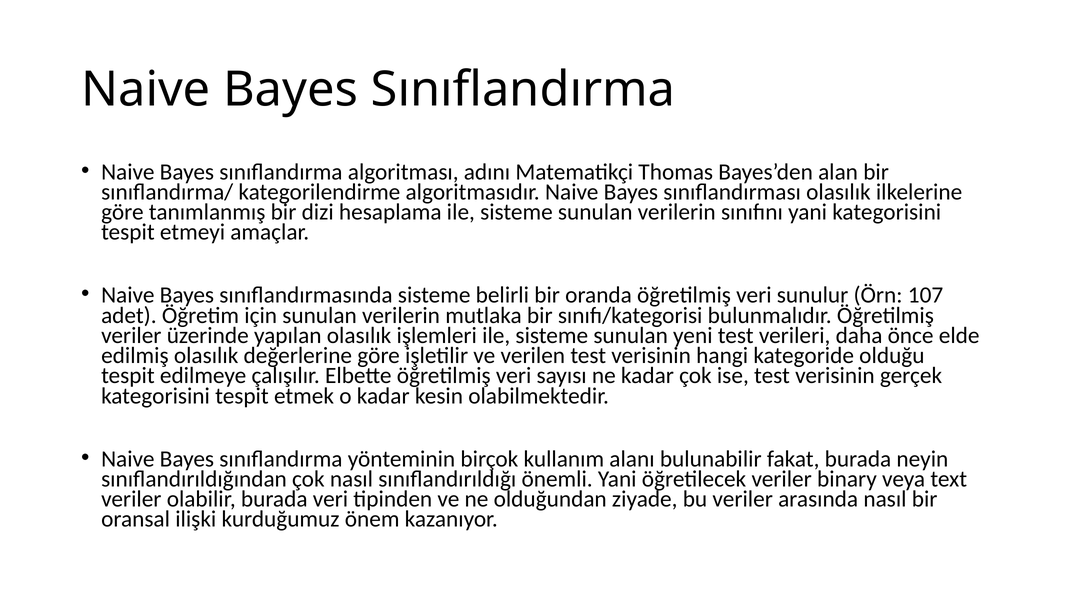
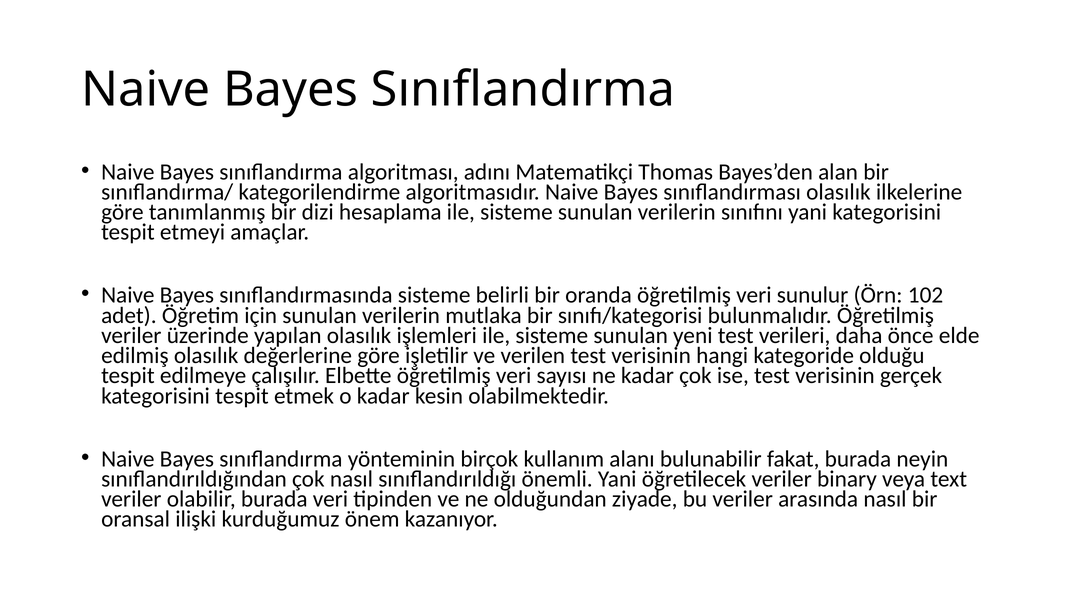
107: 107 -> 102
